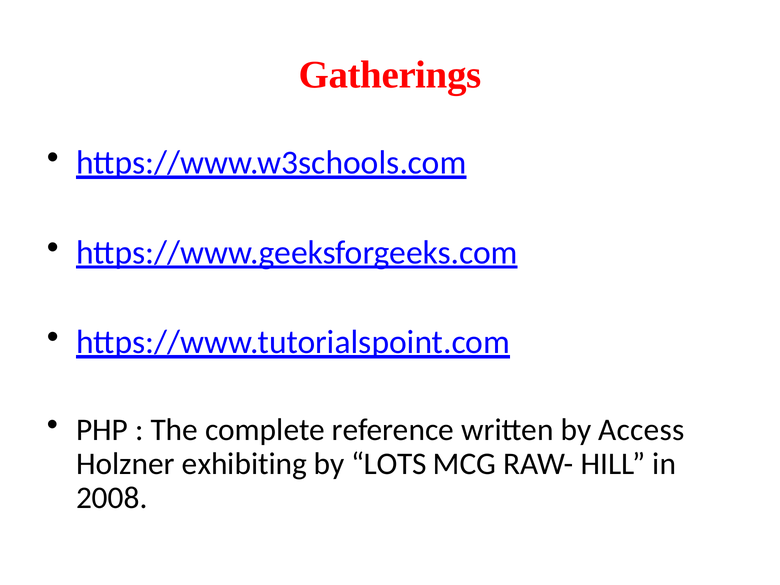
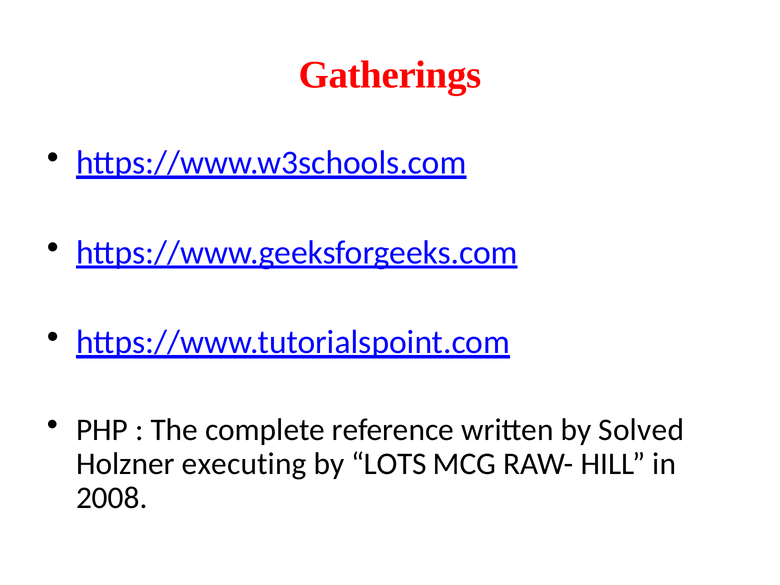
Access: Access -> Solved
exhibiting: exhibiting -> executing
